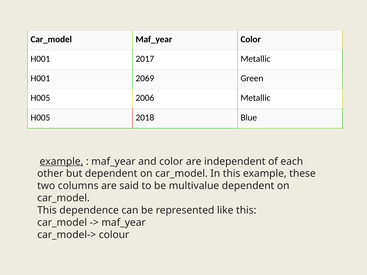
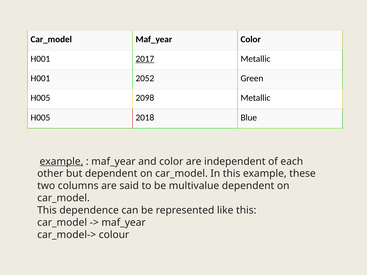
2017 underline: none -> present
2069: 2069 -> 2052
2006: 2006 -> 2098
